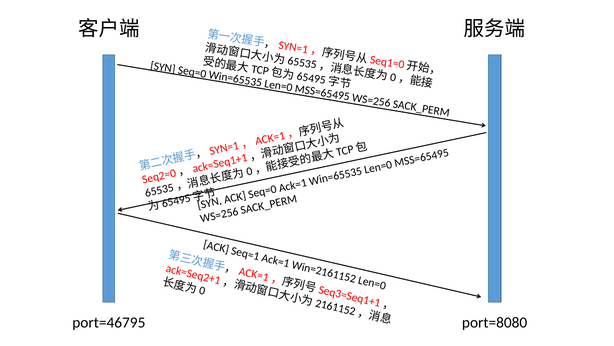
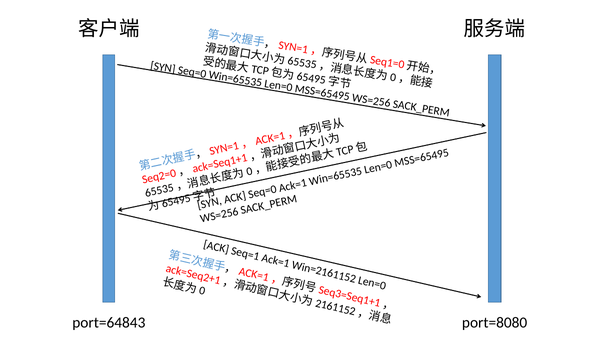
port=46795: port=46795 -> port=64843
